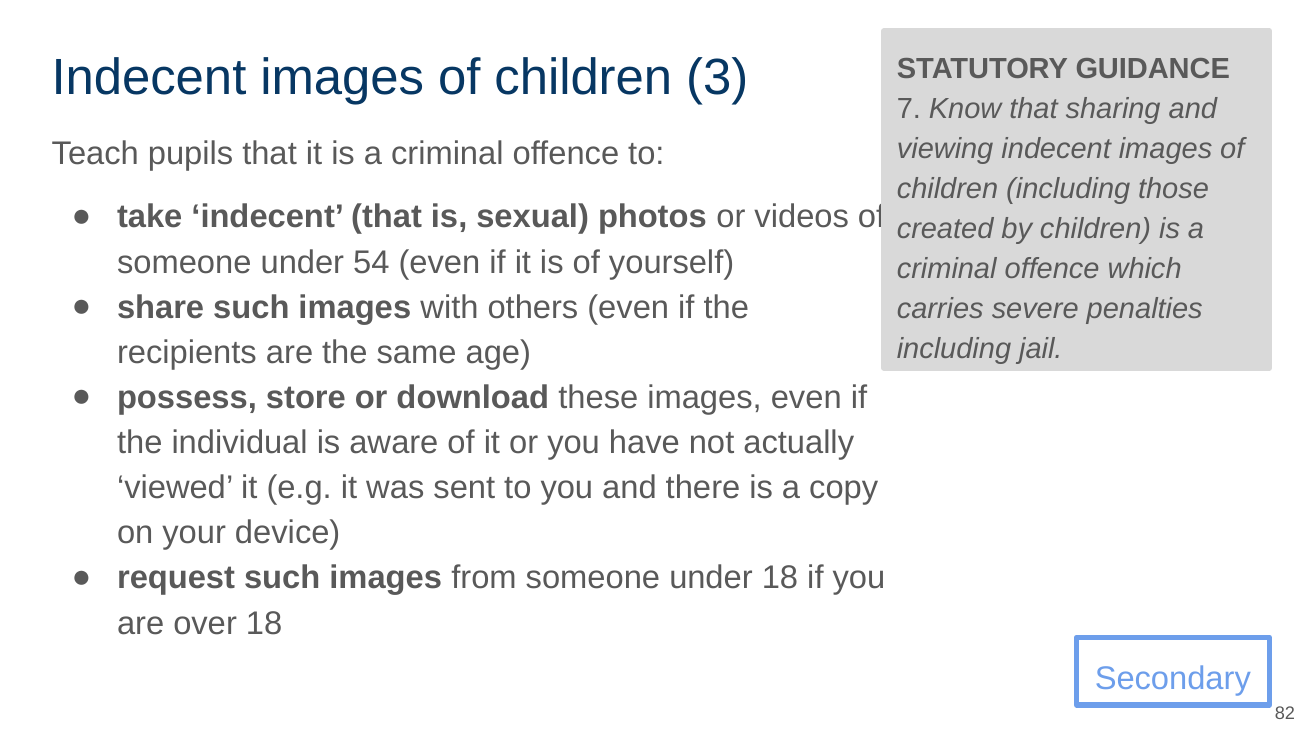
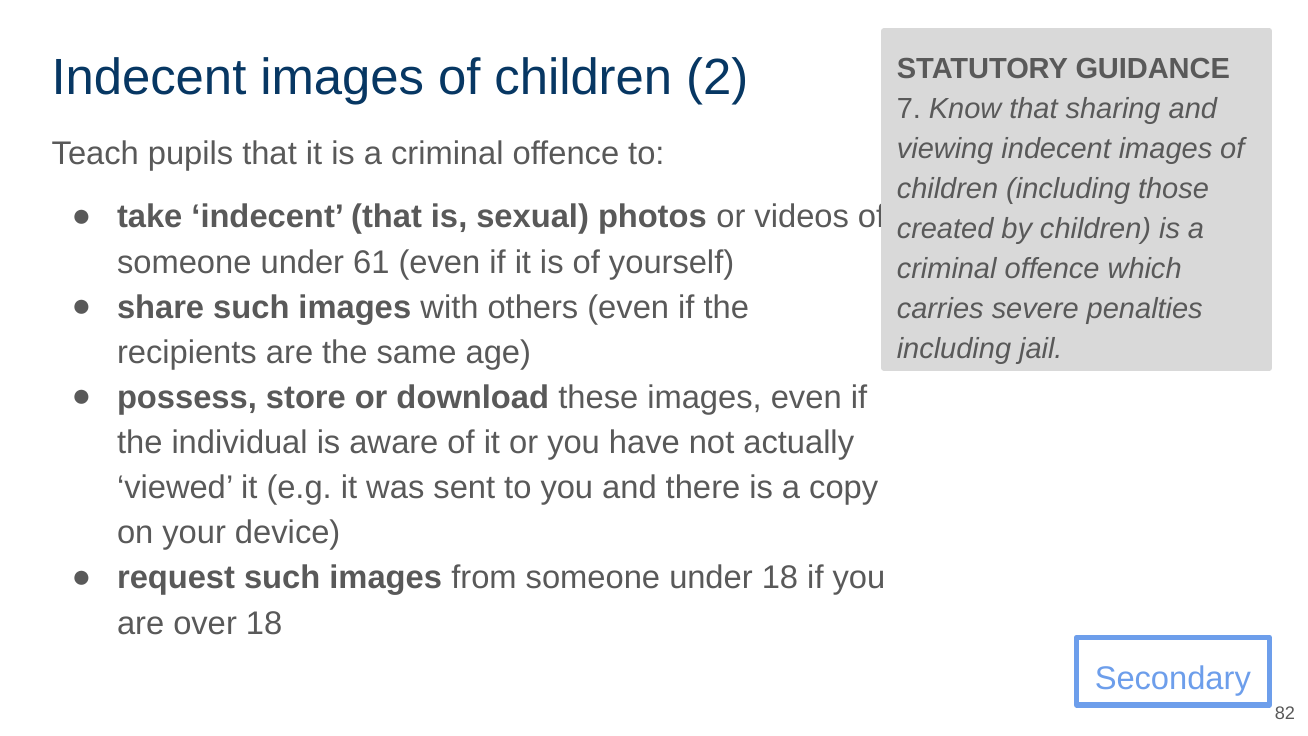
3: 3 -> 2
54: 54 -> 61
